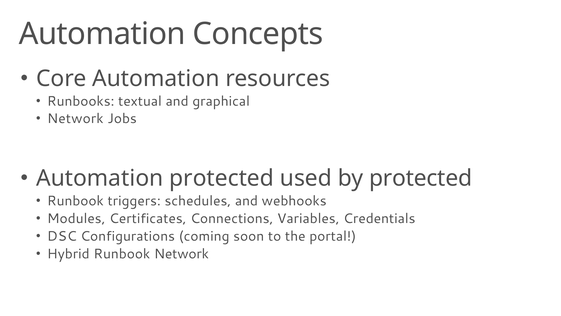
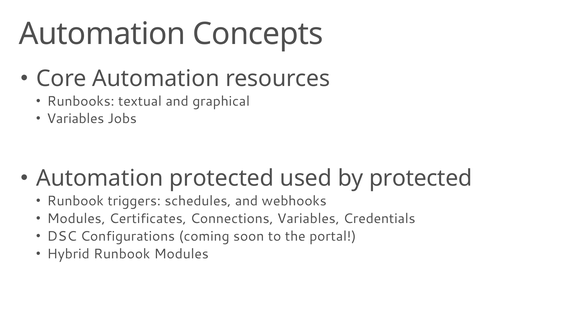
Network at (75, 119): Network -> Variables
Runbook Network: Network -> Modules
